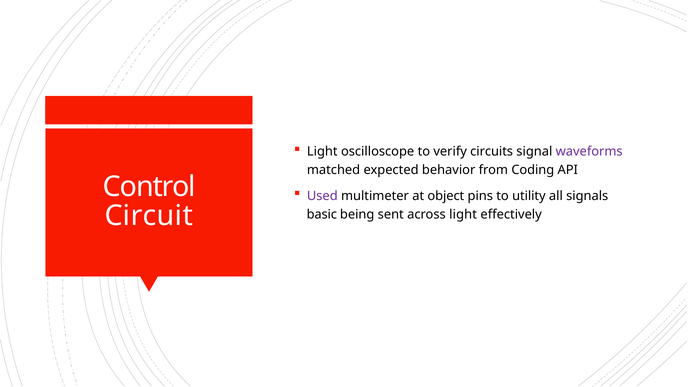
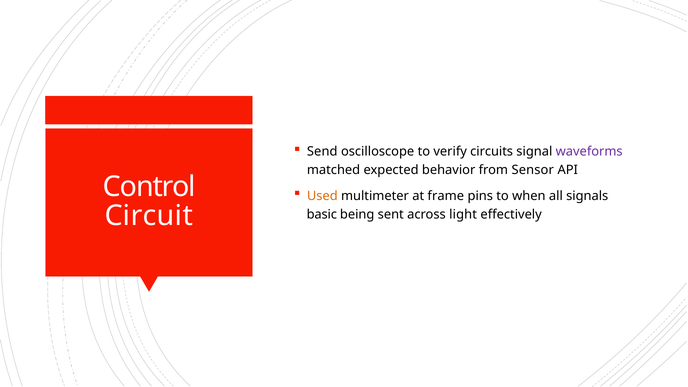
Light at (322, 152): Light -> Send
Coding: Coding -> Sensor
Used colour: purple -> orange
object: object -> frame
utility: utility -> when
